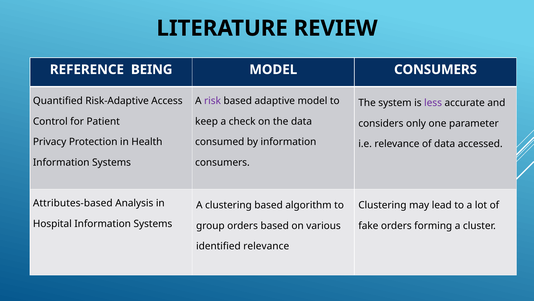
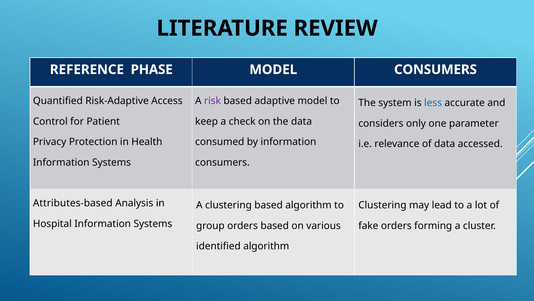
BEING: BEING -> PHASE
less colour: purple -> blue
identified relevance: relevance -> algorithm
